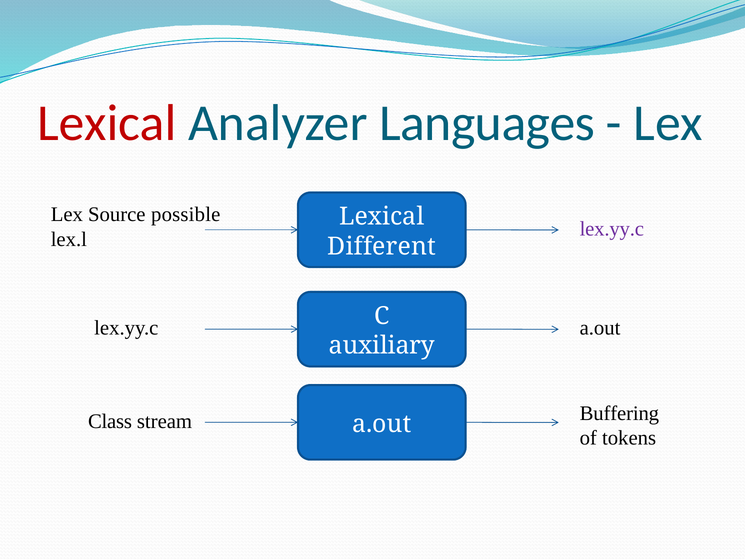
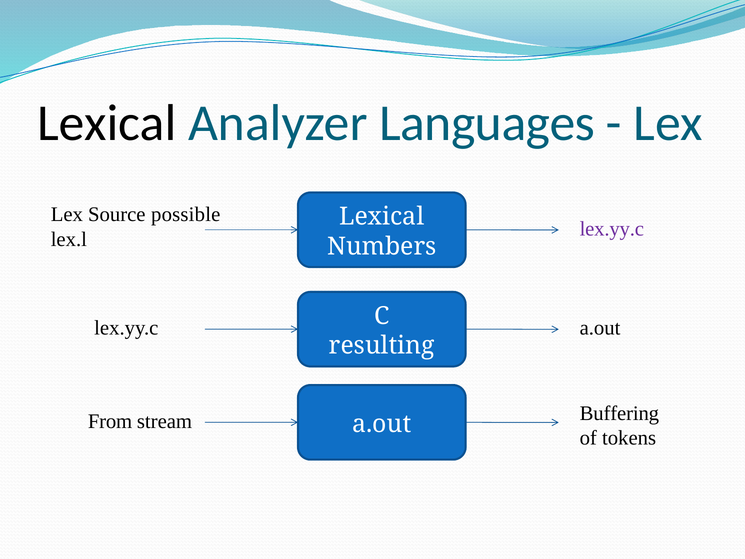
Lexical at (107, 123) colour: red -> black
Different: Different -> Numbers
auxiliary: auxiliary -> resulting
Class: Class -> From
